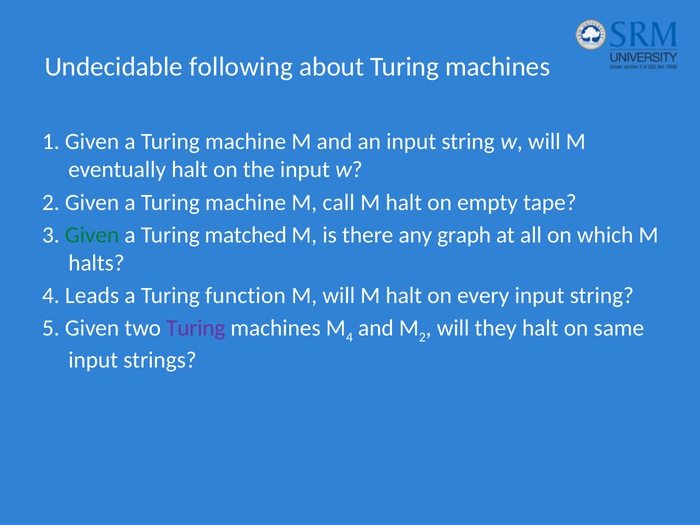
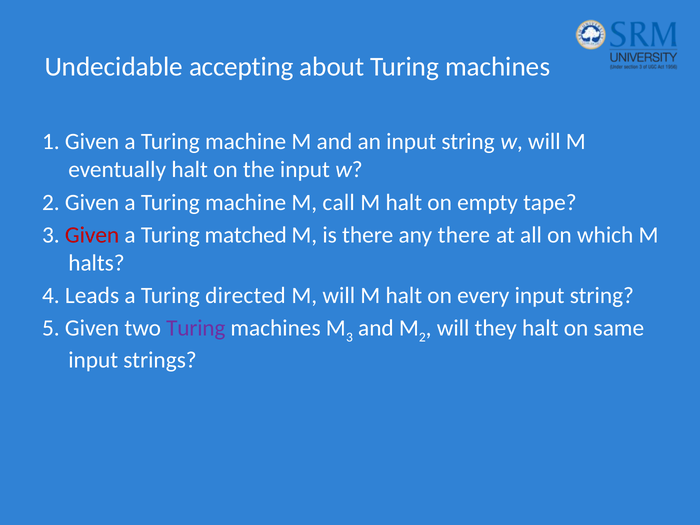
following: following -> accepting
Given at (92, 235) colour: green -> red
any graph: graph -> there
function: function -> directed
M 4: 4 -> 3
